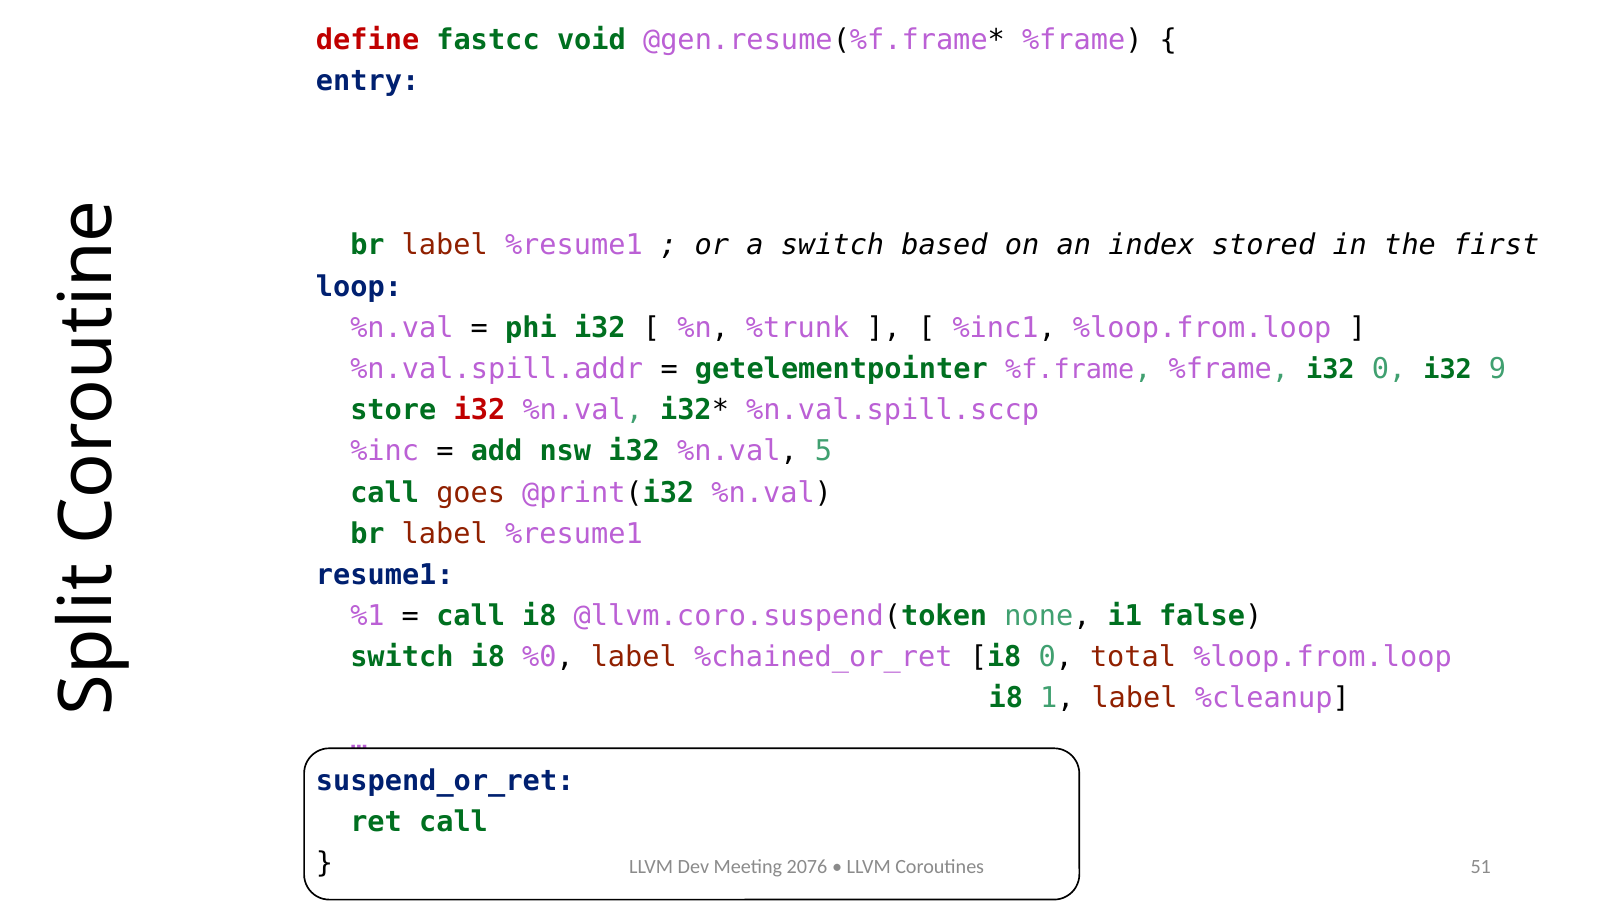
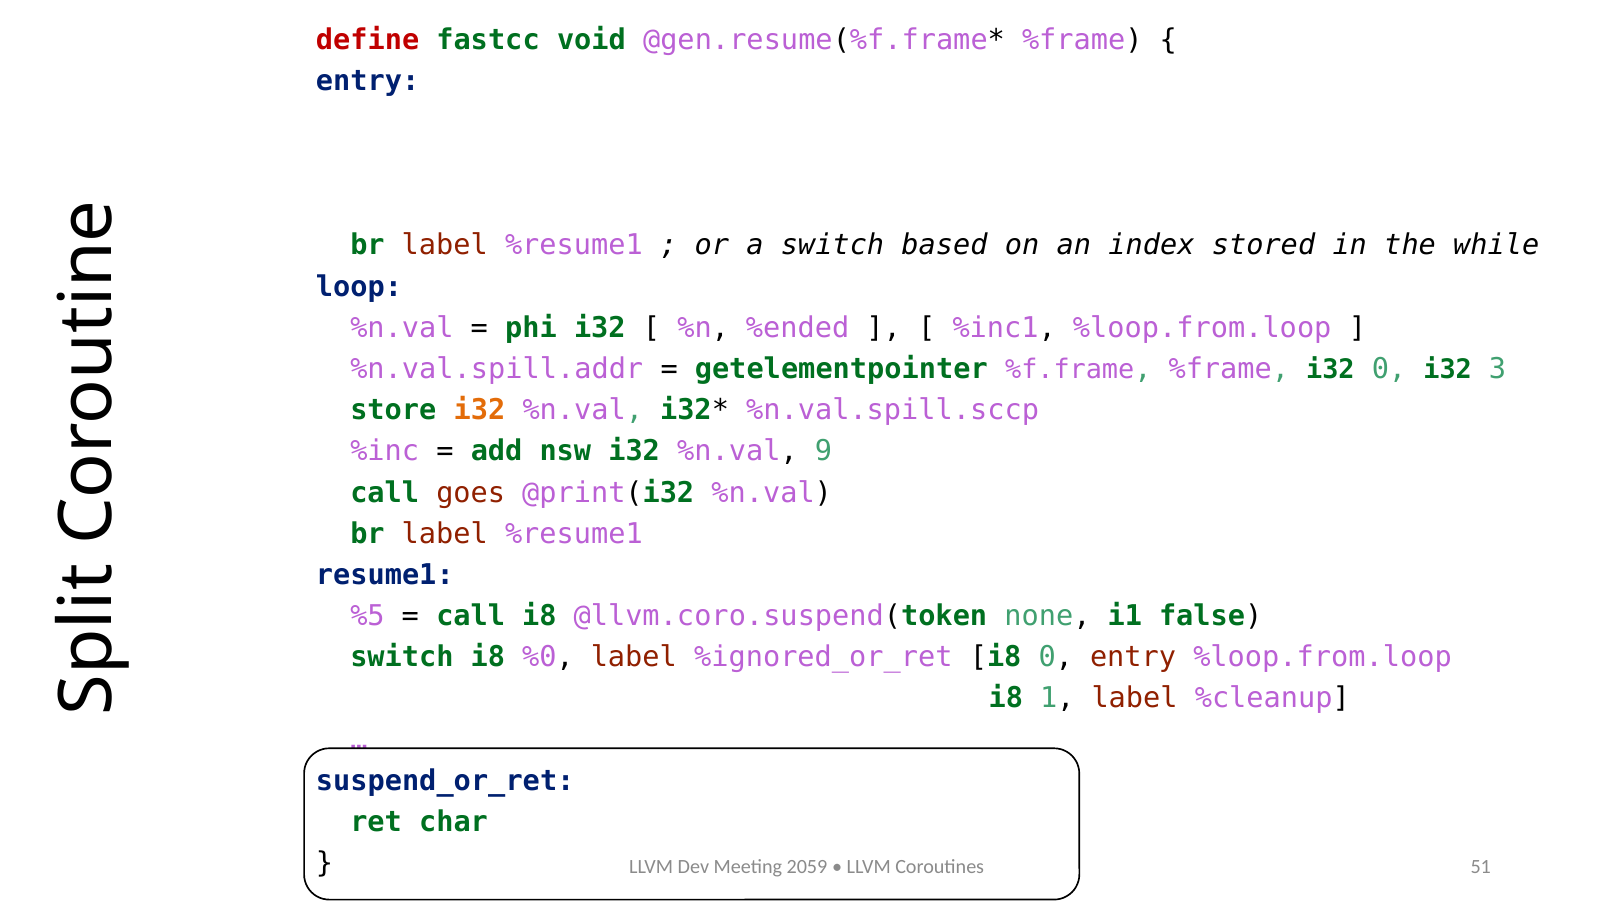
first: first -> while
%trunk: %trunk -> %ended
9: 9 -> 3
i32 at (479, 410) colour: red -> orange
5: 5 -> 9
%1: %1 -> %5
%chained_or_ret: %chained_or_ret -> %ignored_or_ret
0 total: total -> entry
ret call: call -> char
2076: 2076 -> 2059
